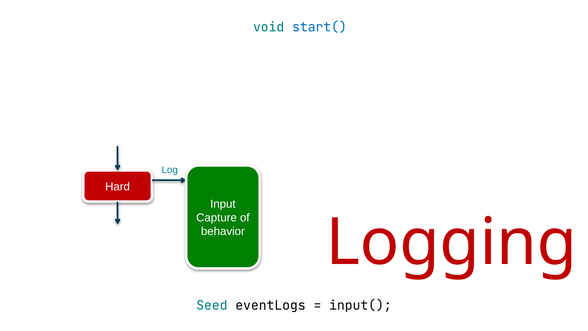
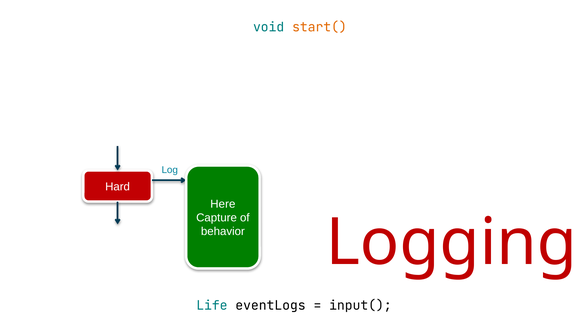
start( colour: blue -> orange
Input: Input -> Here
Seed: Seed -> Life
